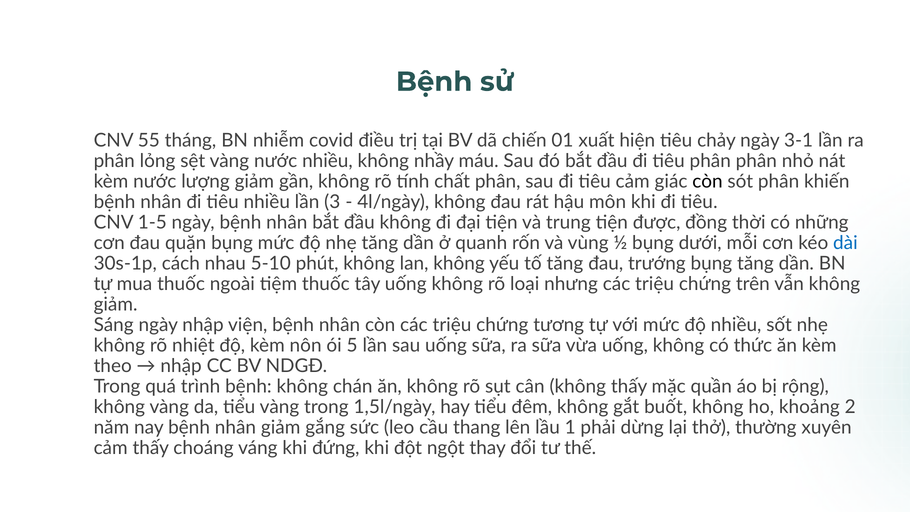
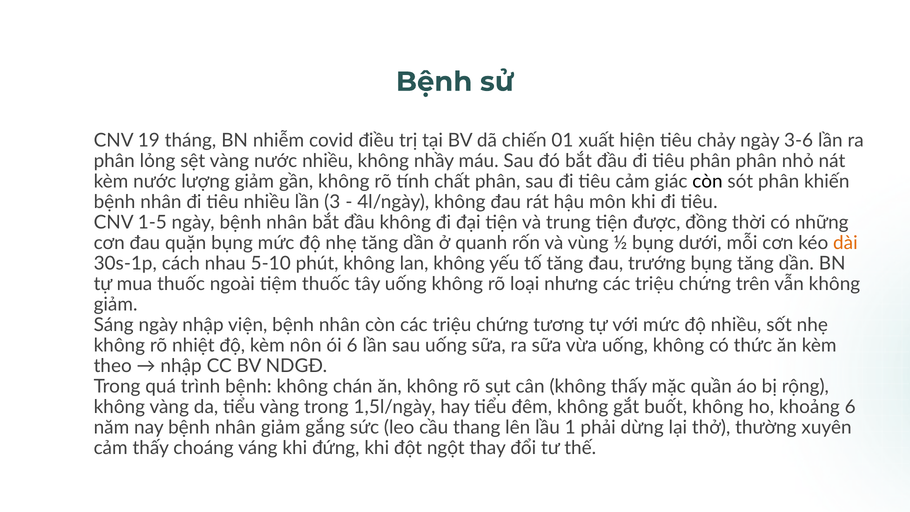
55: 55 -> 19
3-1: 3-1 -> 3-6
dài colour: blue -> orange
ói 5: 5 -> 6
khoảng 2: 2 -> 6
